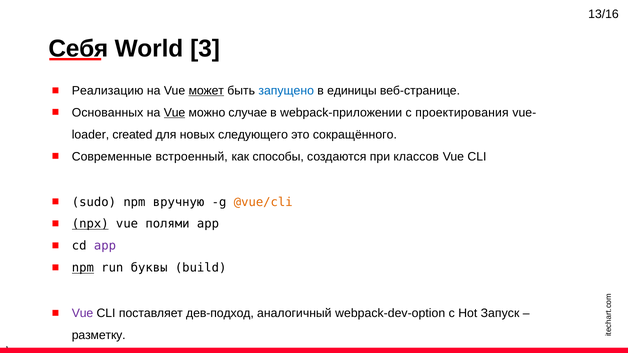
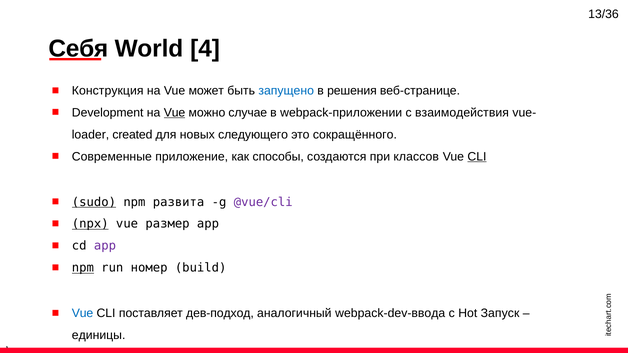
13/16: 13/16 -> 13/36
3: 3 -> 4
Реализацию: Реализацию -> Конструкция
может underline: present -> none
единицы: единицы -> решения
Основанных: Основанных -> Development
проектирования: проектирования -> взаимодействия
встроенный: встроенный -> приложение
CLI at (477, 157) underline: none -> present
sudo underline: none -> present
вручную: вручную -> развита
@vue/cli colour: orange -> purple
полями: полями -> размер
буквы: буквы -> номер
Vue at (83, 314) colour: purple -> blue
webpack-dev-option: webpack-dev-option -> webpack-dev-ввода
разметку: разметку -> единицы
